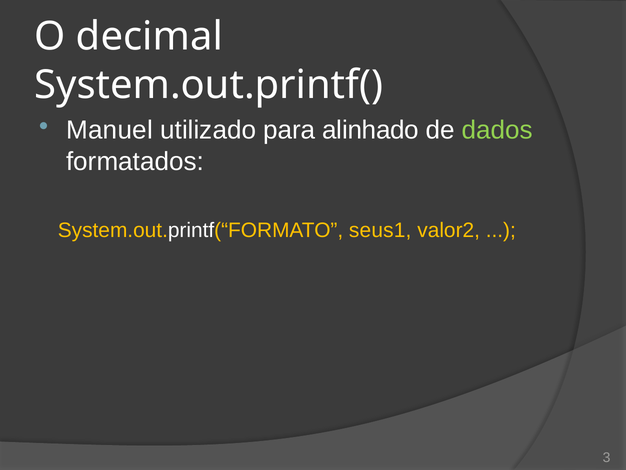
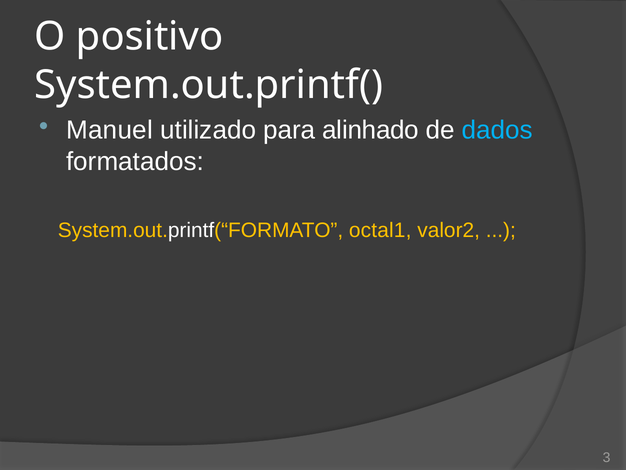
decimal: decimal -> positivo
dados colour: light green -> light blue
seus1: seus1 -> octal1
